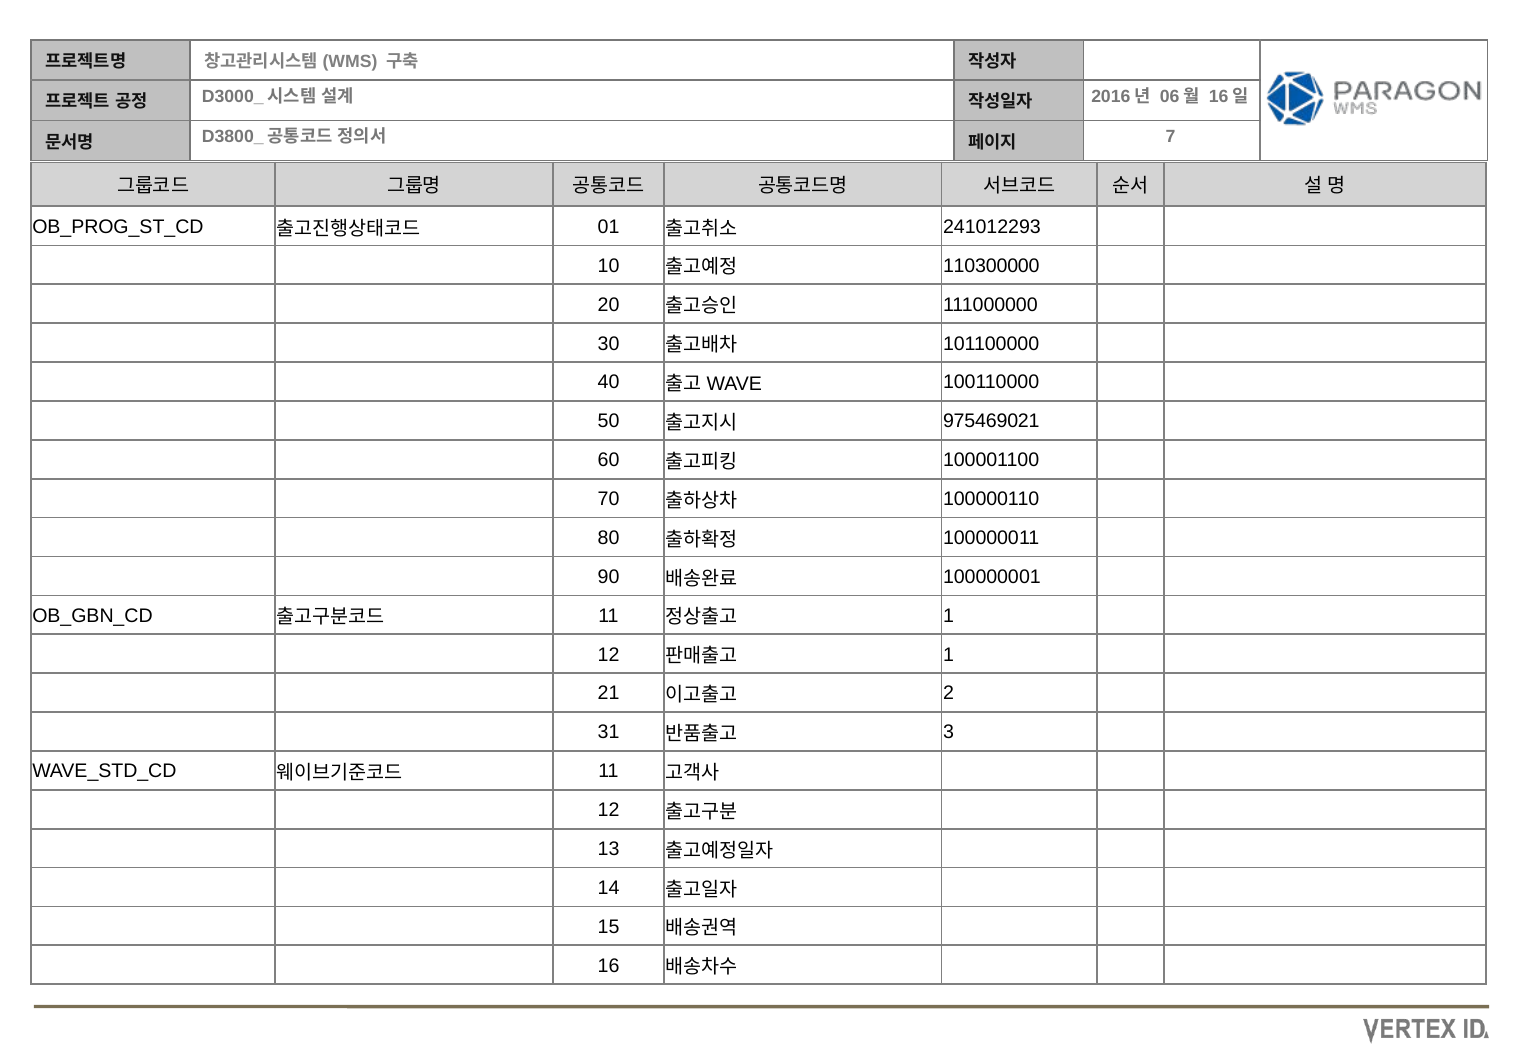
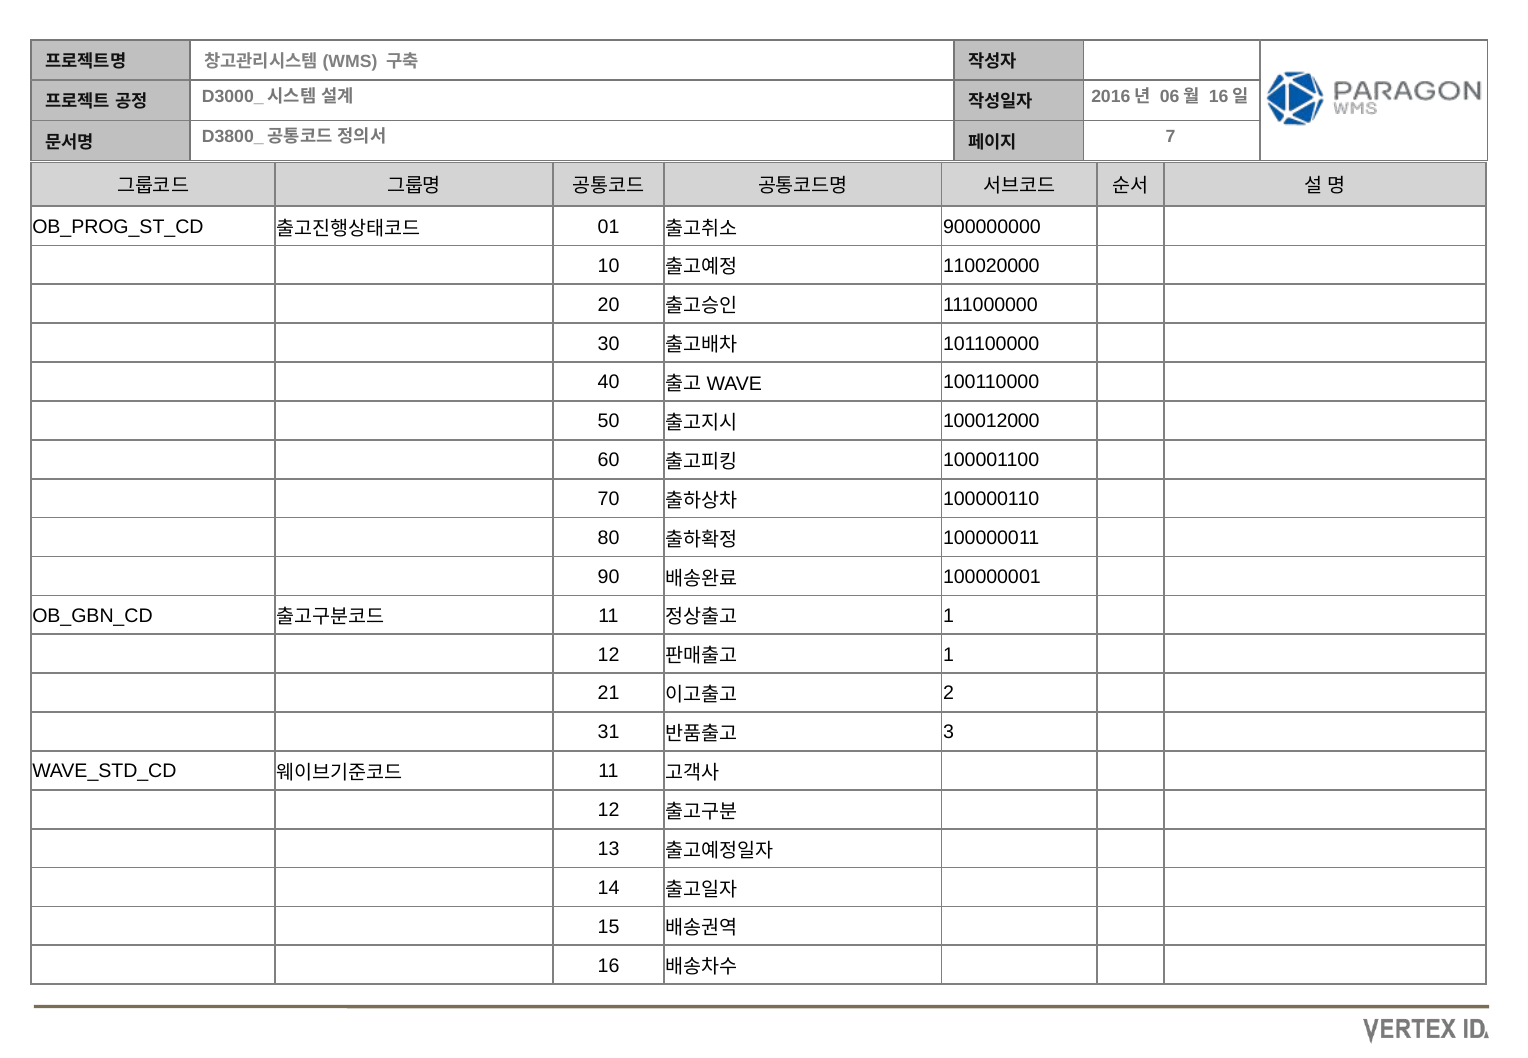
241012293: 241012293 -> 900000000
110300000: 110300000 -> 110020000
975469021: 975469021 -> 100012000
